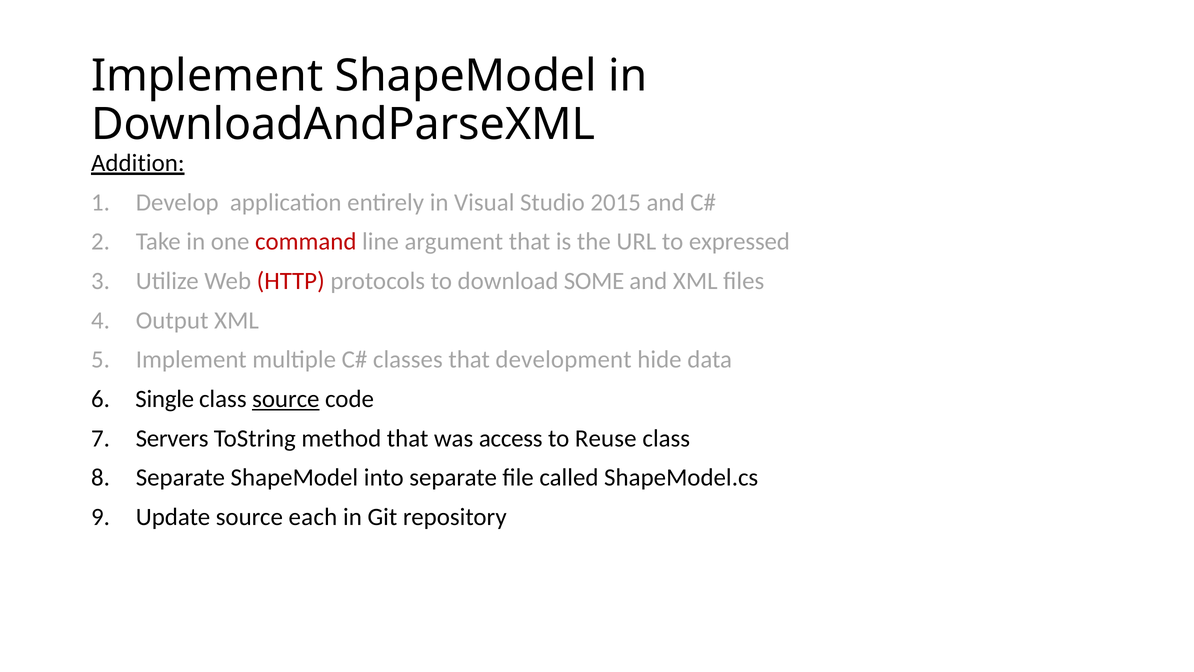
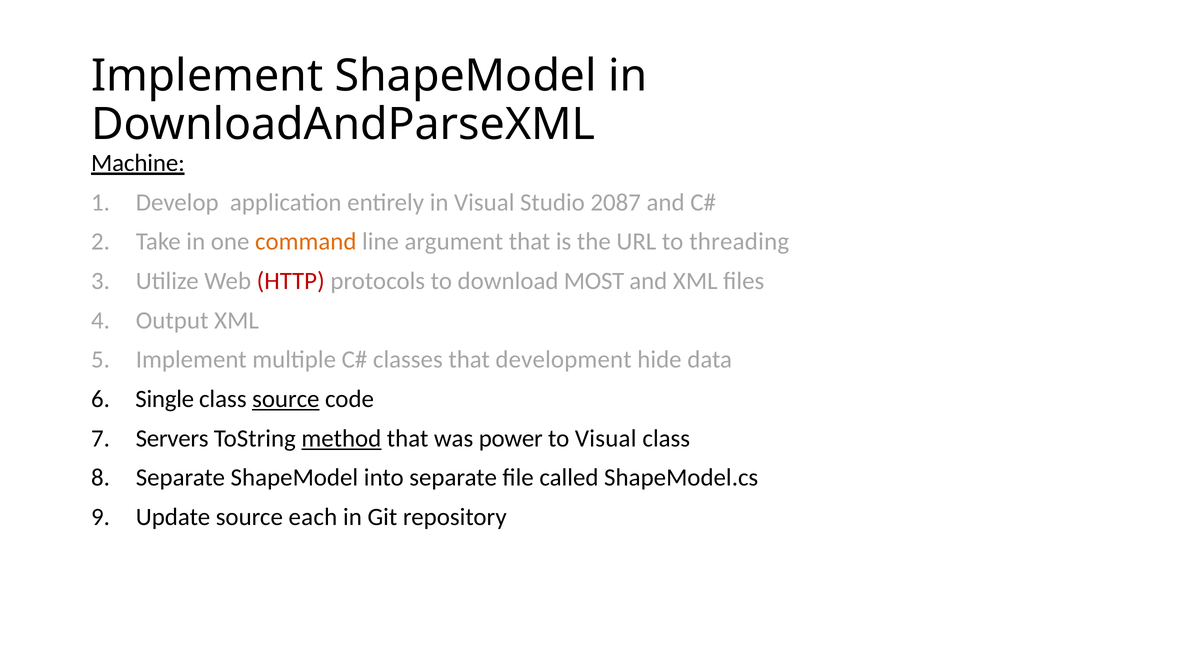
Addition: Addition -> Machine
2015: 2015 -> 2087
command colour: red -> orange
expressed: expressed -> threading
SOME: SOME -> MOST
method underline: none -> present
access: access -> power
to Reuse: Reuse -> Visual
